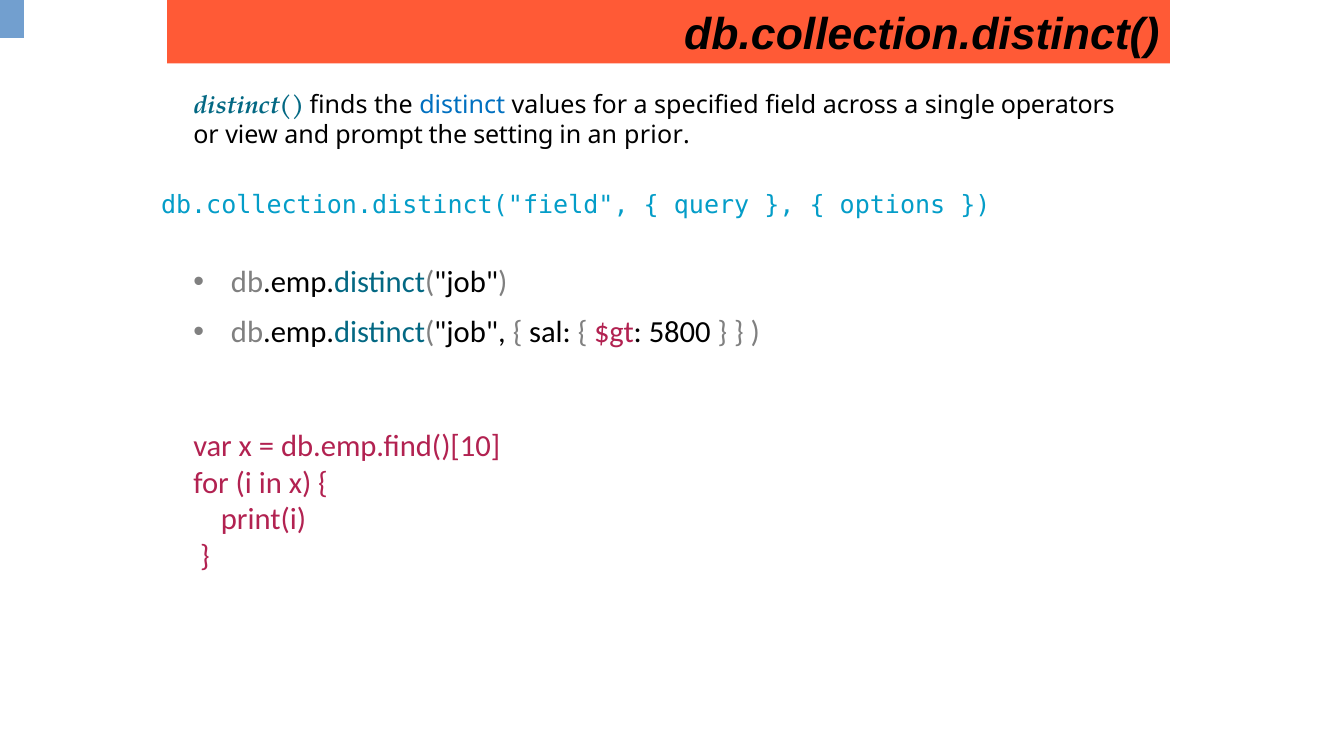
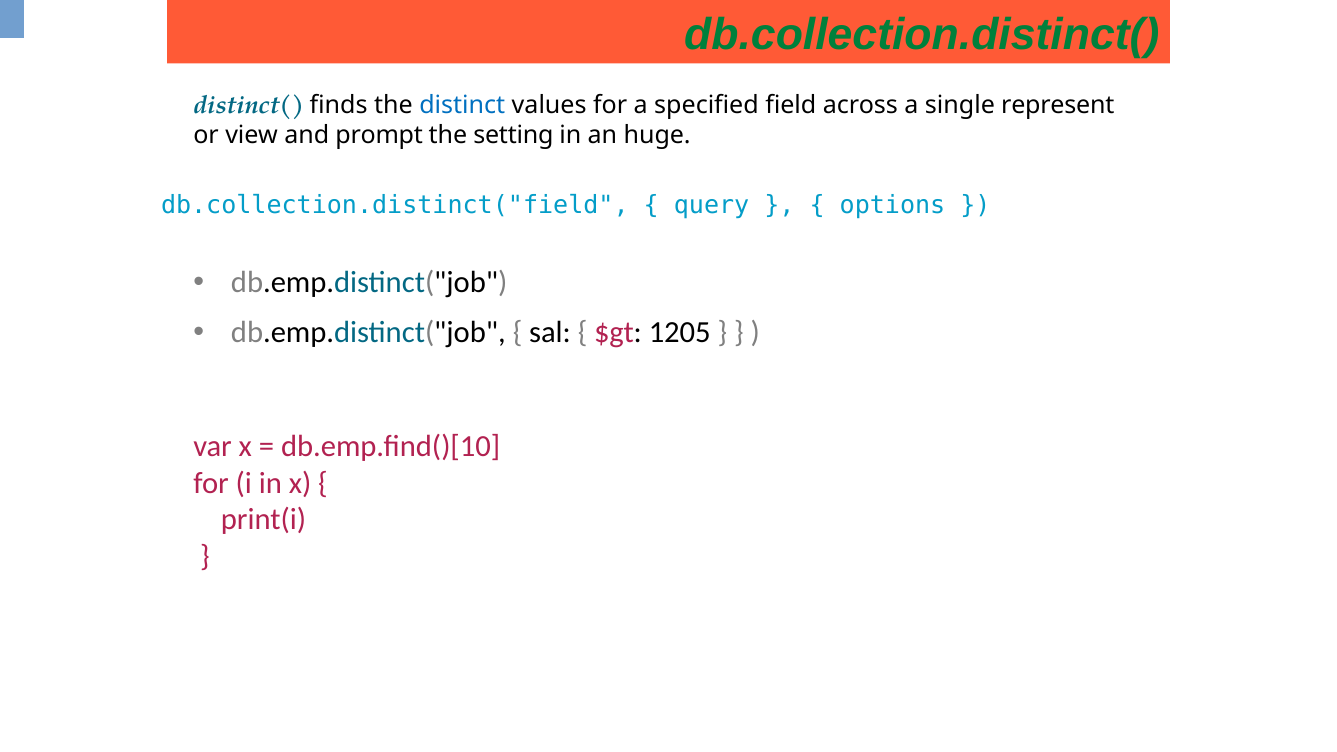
db.collection.distinct( colour: black -> green
operators: operators -> represent
prior: prior -> huge
5800: 5800 -> 1205
